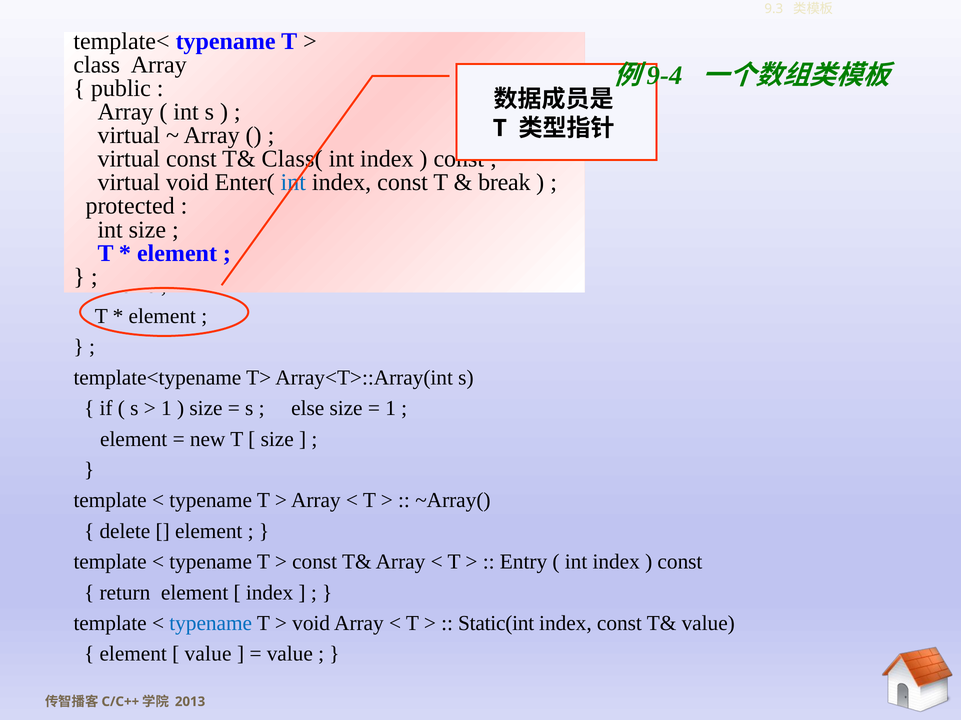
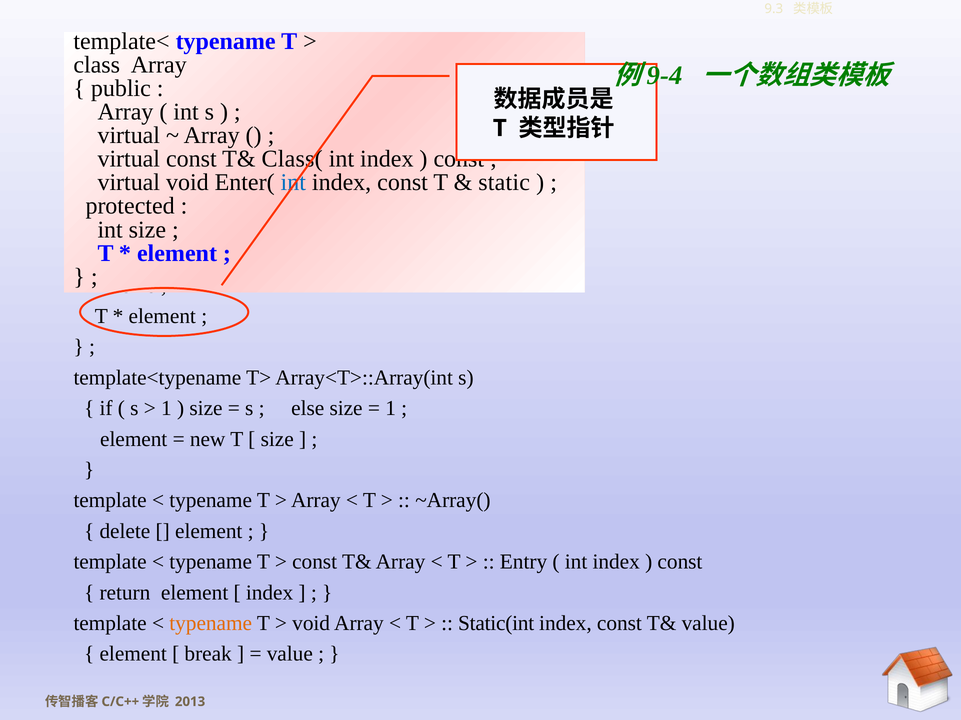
break: break -> static
typename at (211, 624) colour: blue -> orange
value at (208, 655): value -> break
